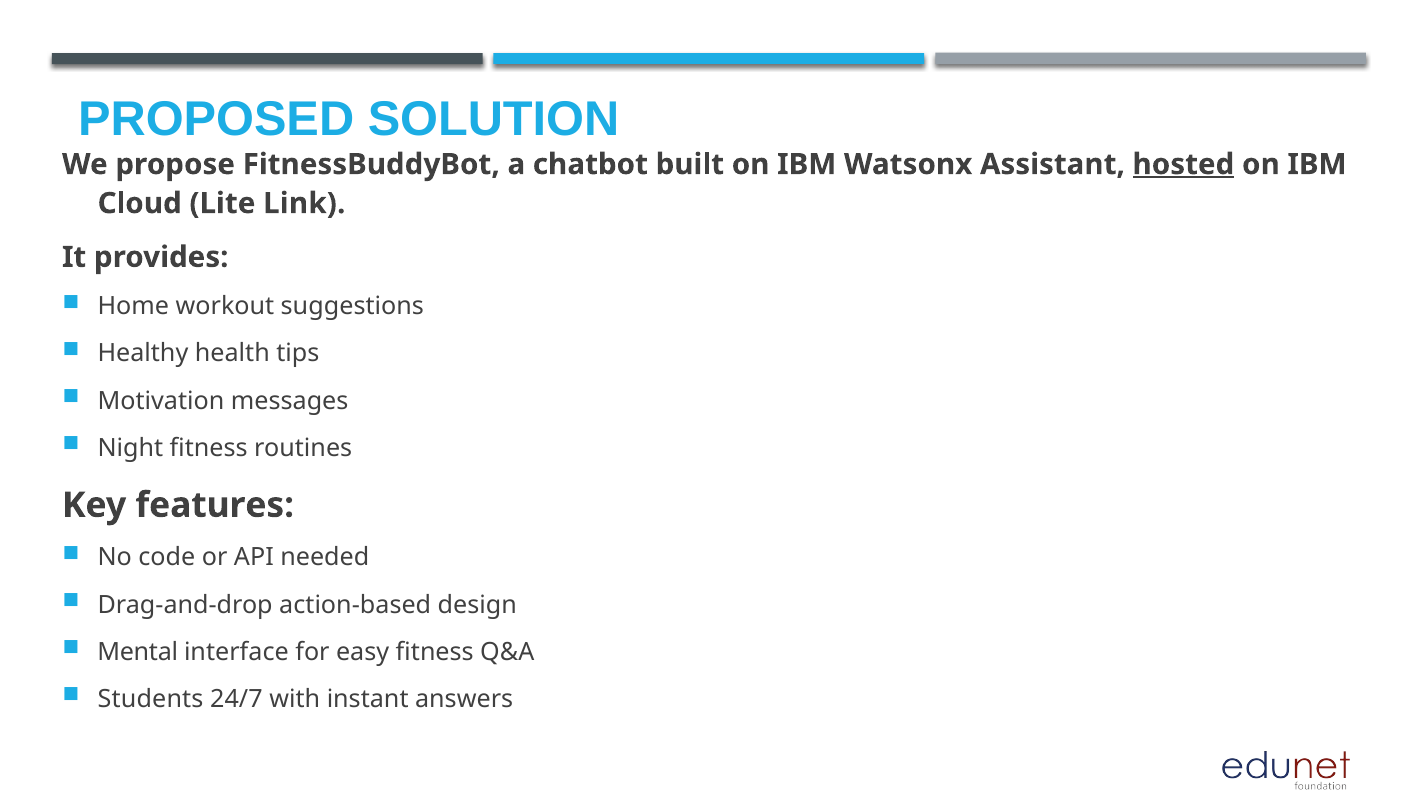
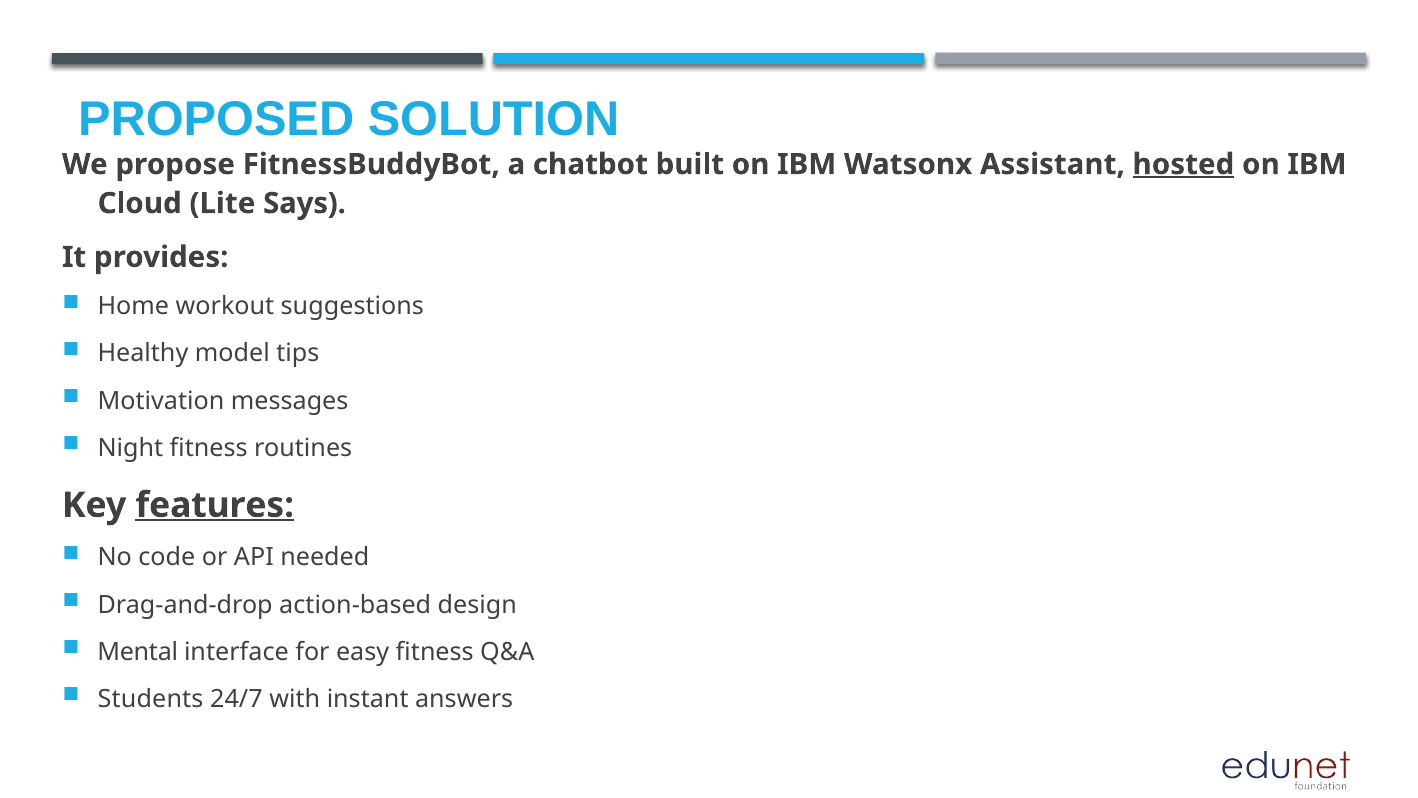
Link: Link -> Says
health: health -> model
features underline: none -> present
